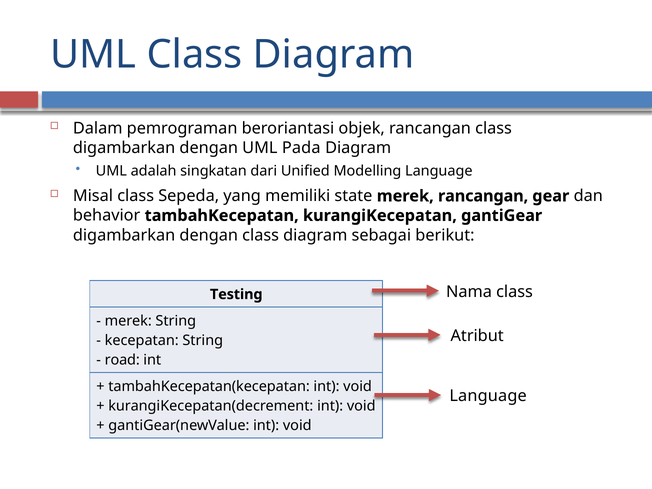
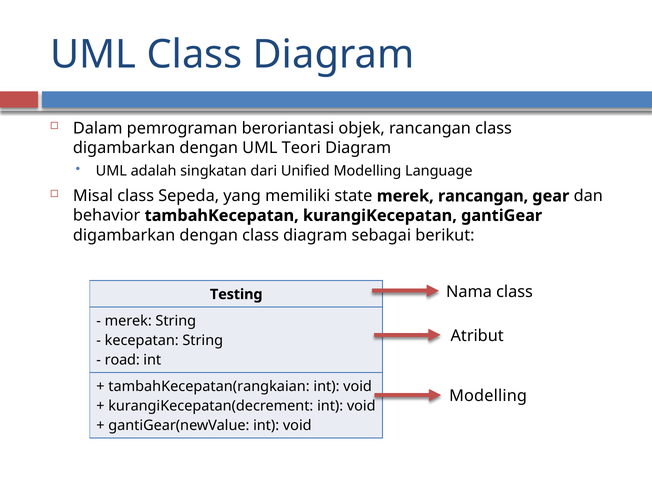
Pada: Pada -> Teori
tambahKecepatan(kecepatan: tambahKecepatan(kecepatan -> tambahKecepatan(rangkaian
Language at (488, 396): Language -> Modelling
